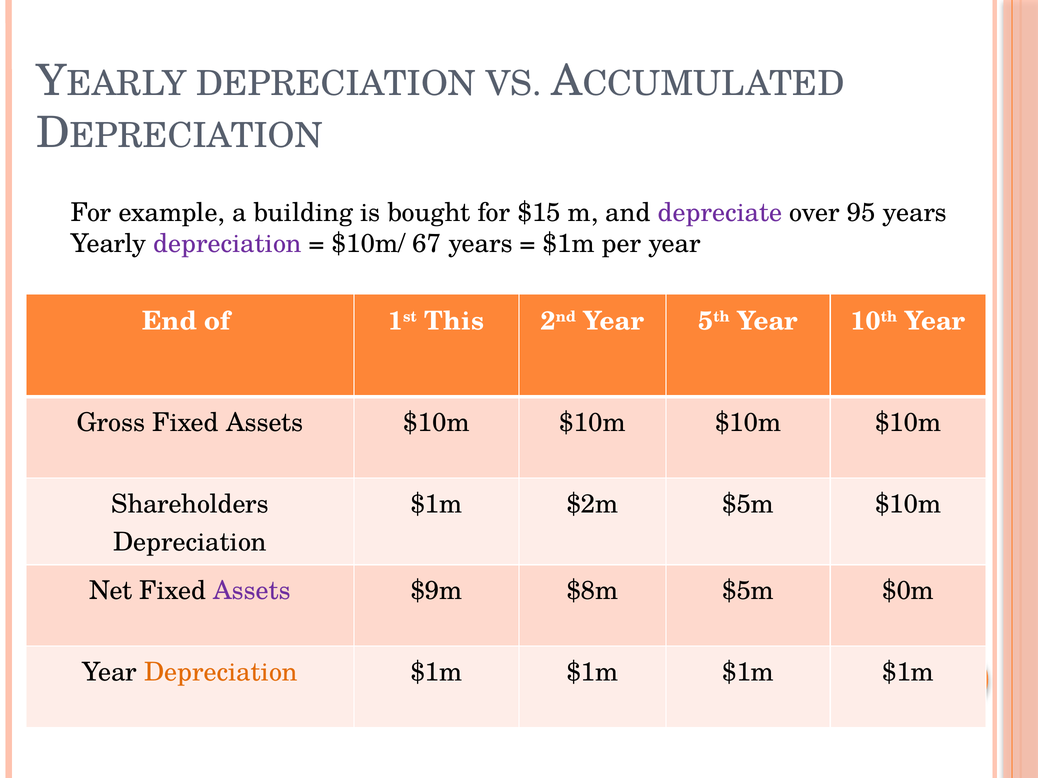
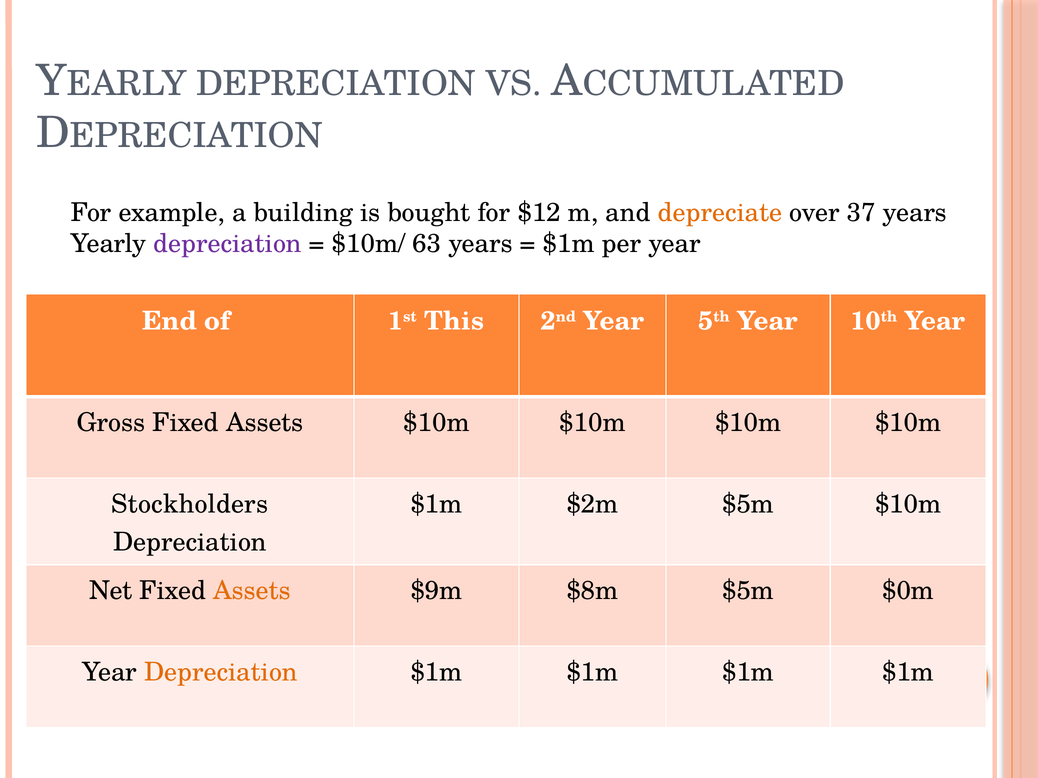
$15: $15 -> $12
depreciate colour: purple -> orange
95: 95 -> 37
67: 67 -> 63
Shareholders: Shareholders -> Stockholders
Assets at (252, 591) colour: purple -> orange
